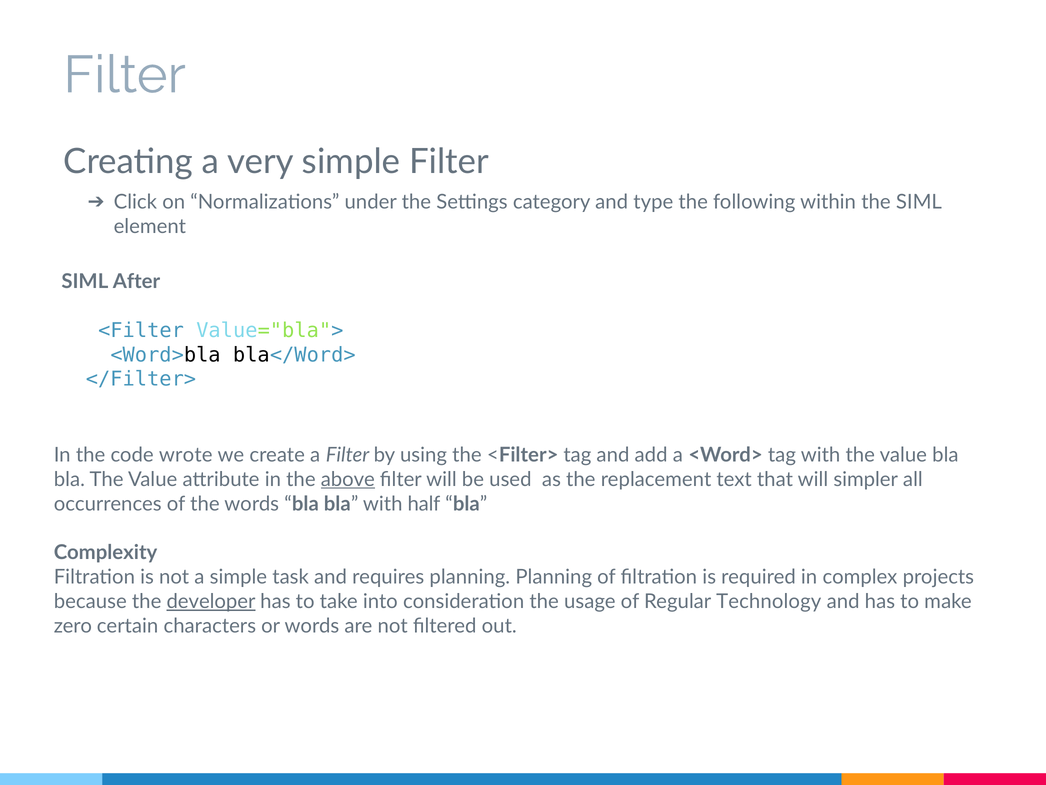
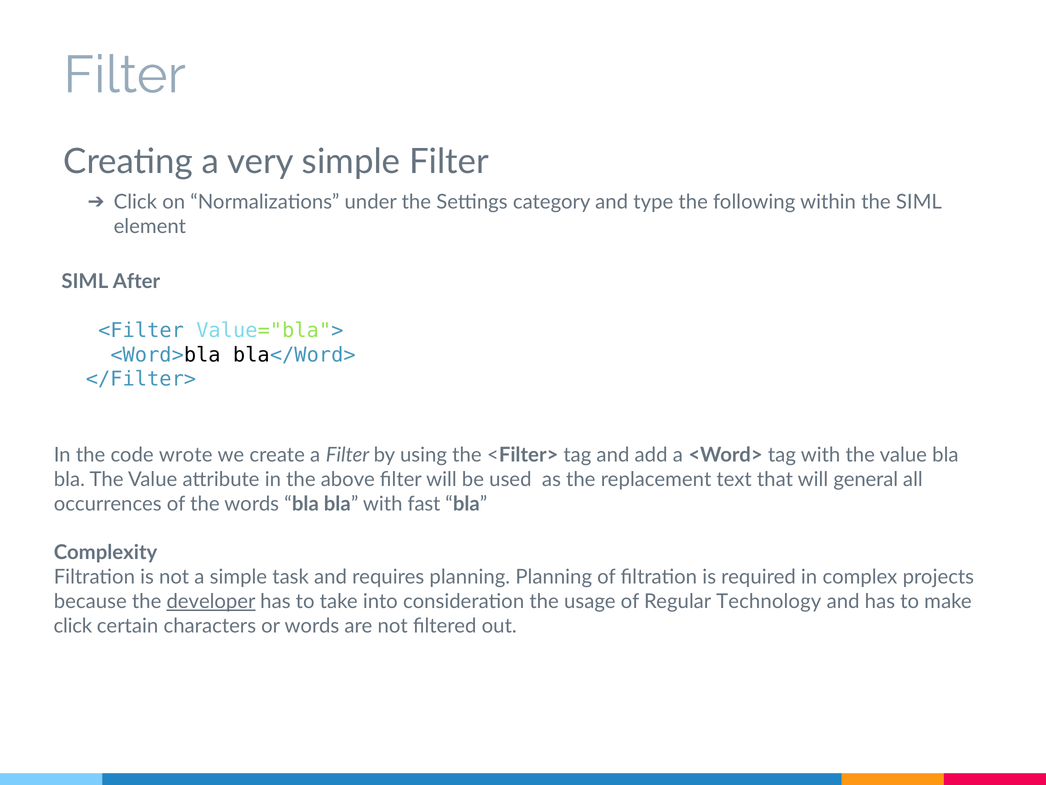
above underline: present -> none
simpler: simpler -> general
half: half -> fast
zero at (73, 626): zero -> click
